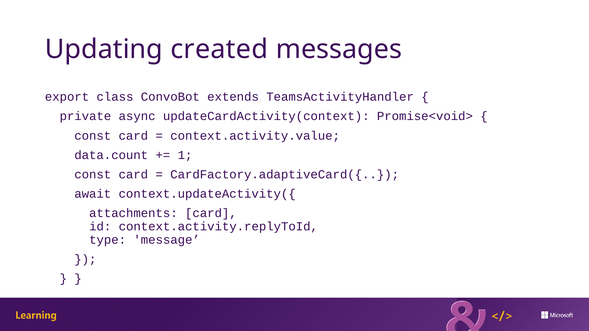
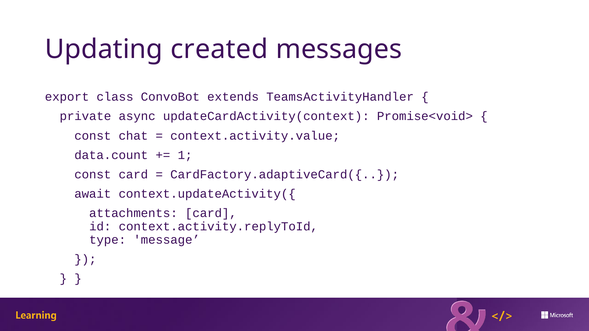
card at (133, 136): card -> chat
